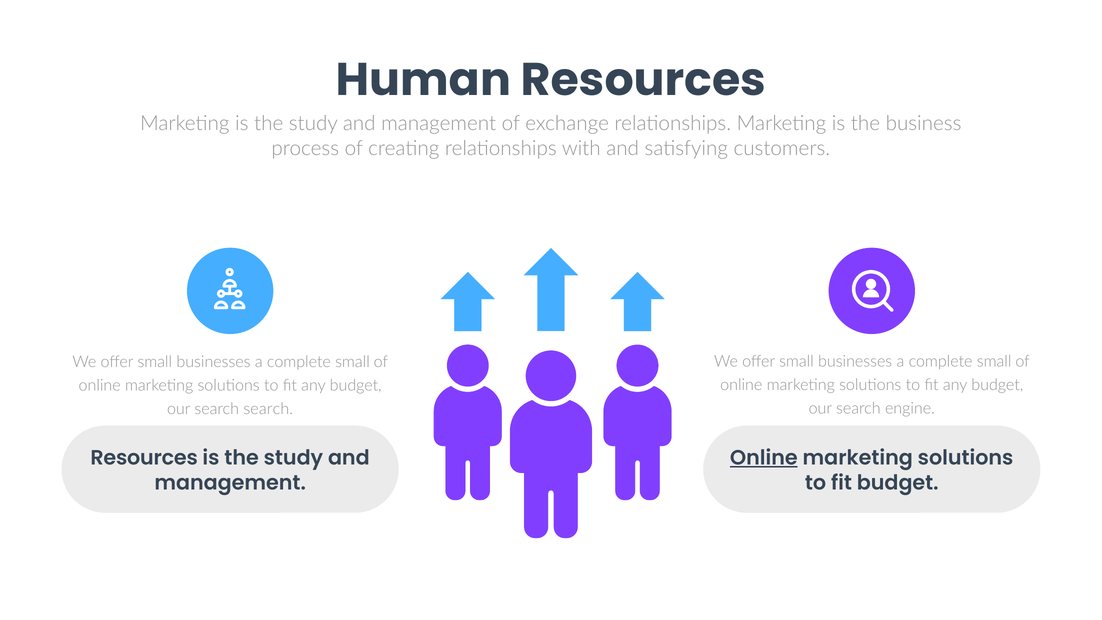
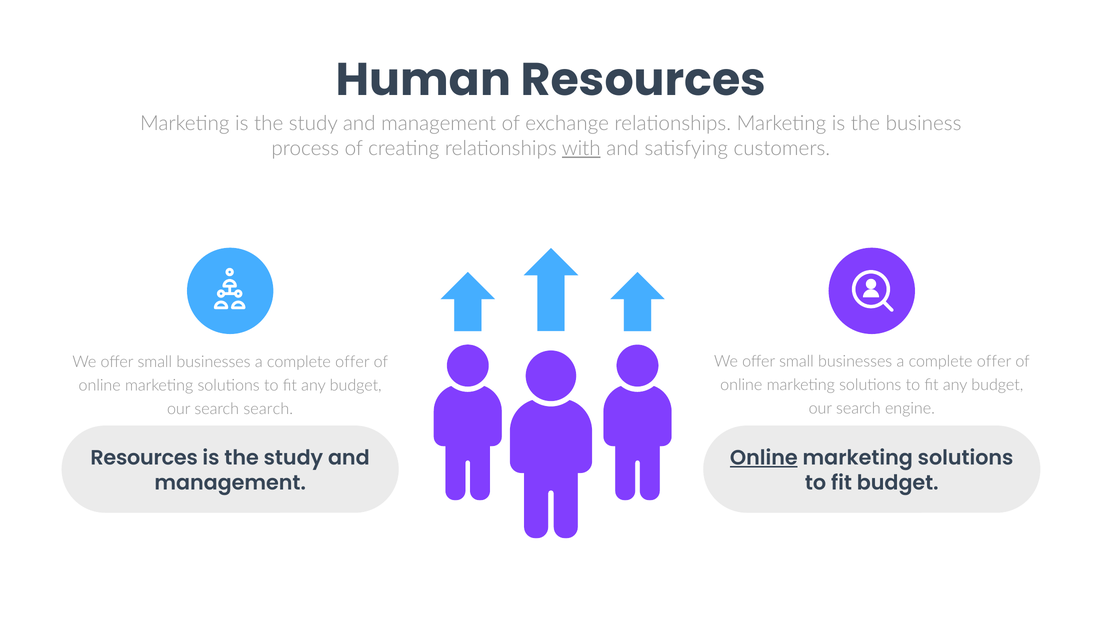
with underline: none -> present
small at (994, 361): small -> offer
small at (352, 362): small -> offer
